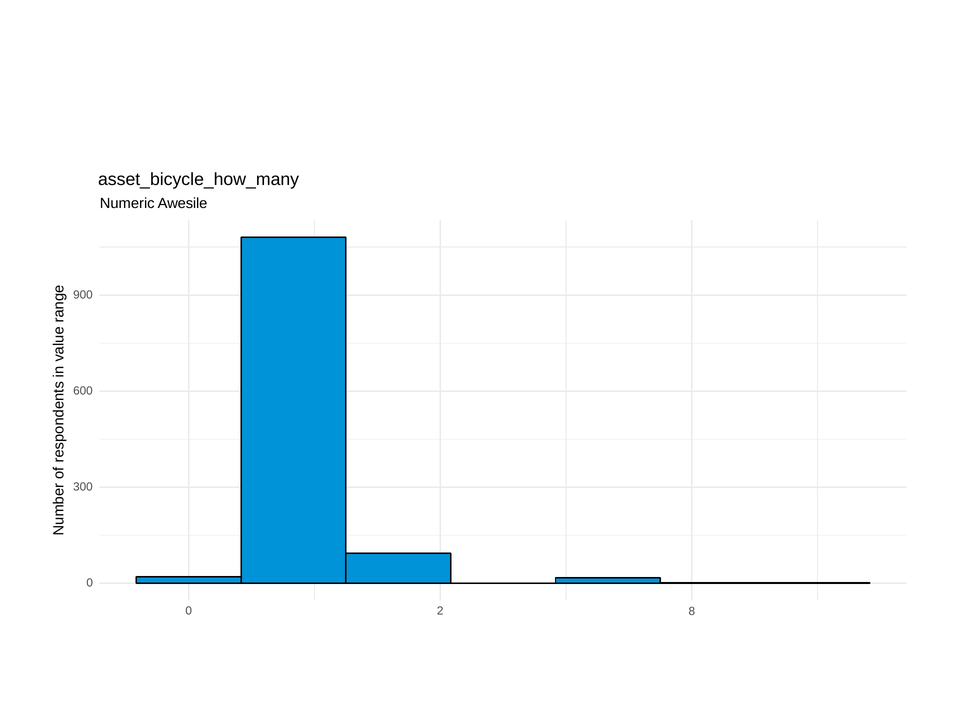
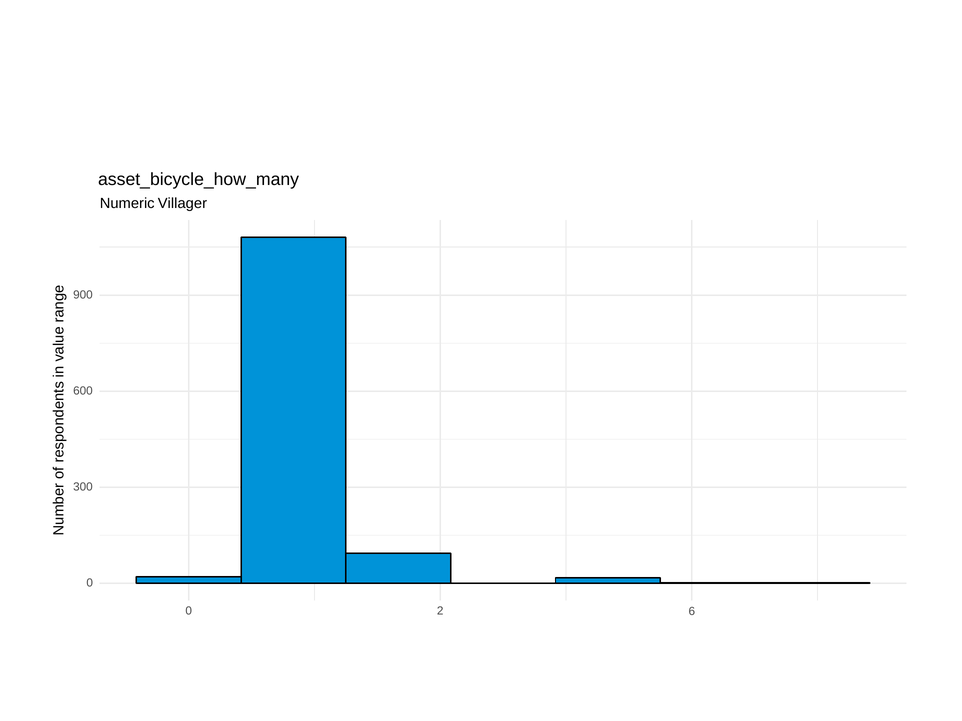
Awesile: Awesile -> Villager
8: 8 -> 6
